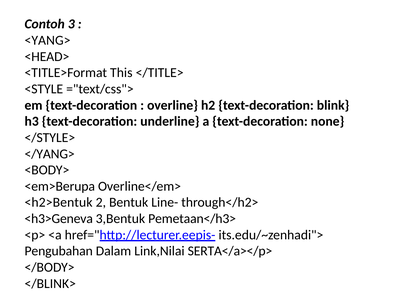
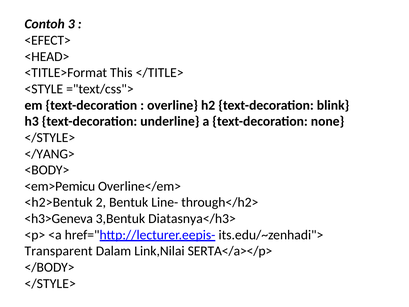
<YANG>: <YANG> -> <EFECT>
<em>Berupa: <em>Berupa -> <em>Pemicu
Pemetaan</h3>: Pemetaan</h3> -> Diatasnya</h3>
Pengubahan: Pengubahan -> Transparent
</BLINK> at (50, 283): </BLINK> -> </STYLE>
